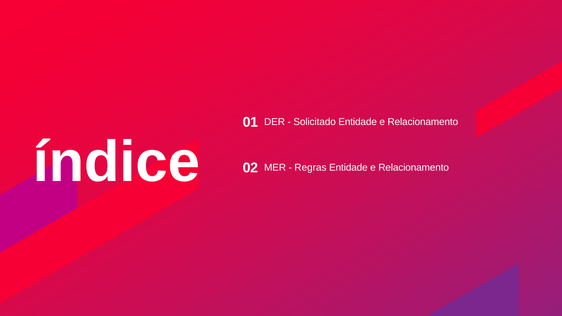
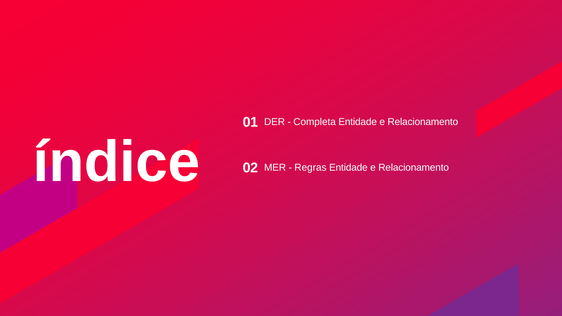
Solicitado: Solicitado -> Completa
